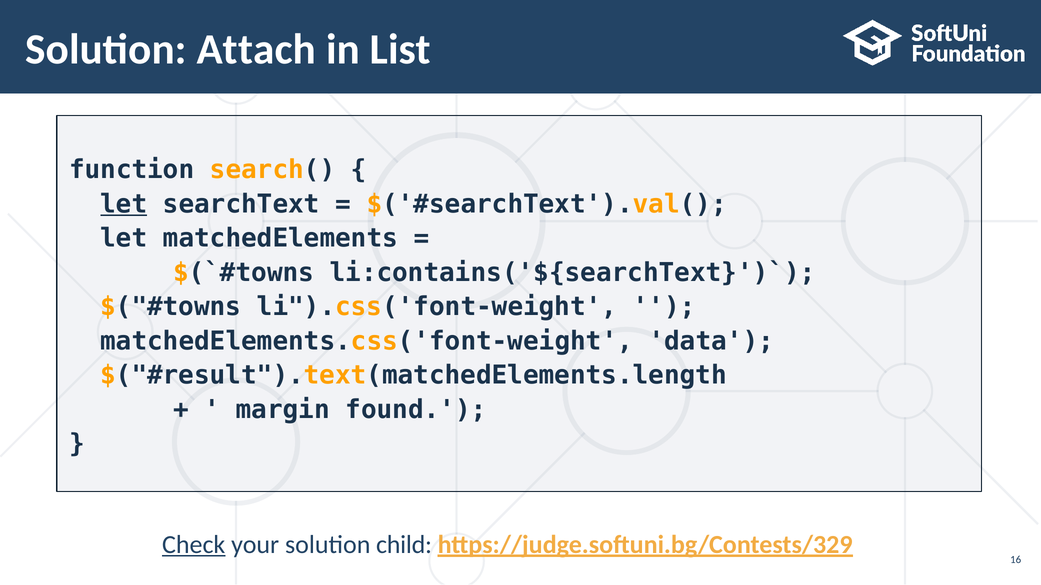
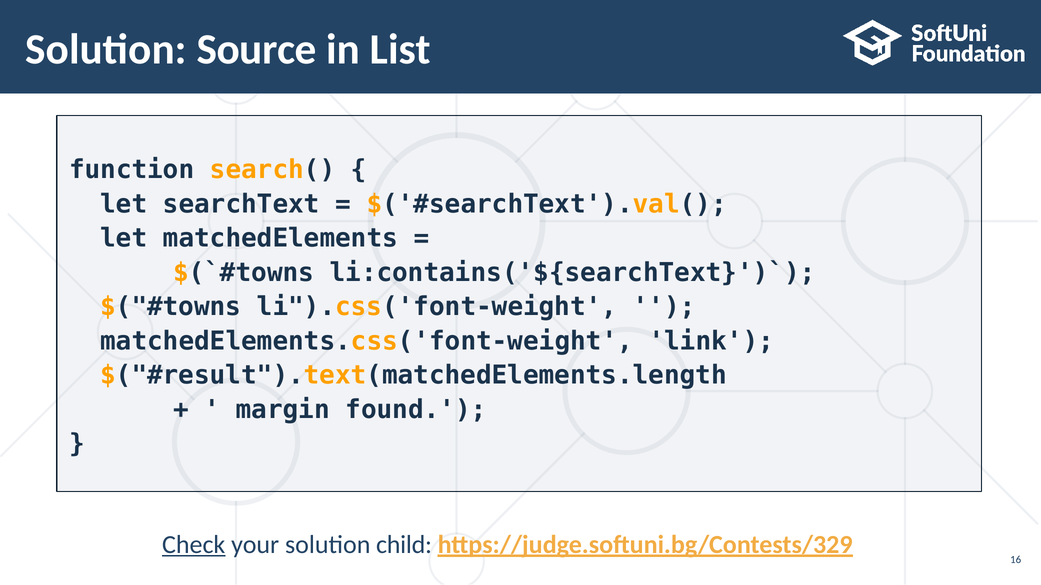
Attach: Attach -> Source
let at (124, 204) underline: present -> none
data: data -> link
